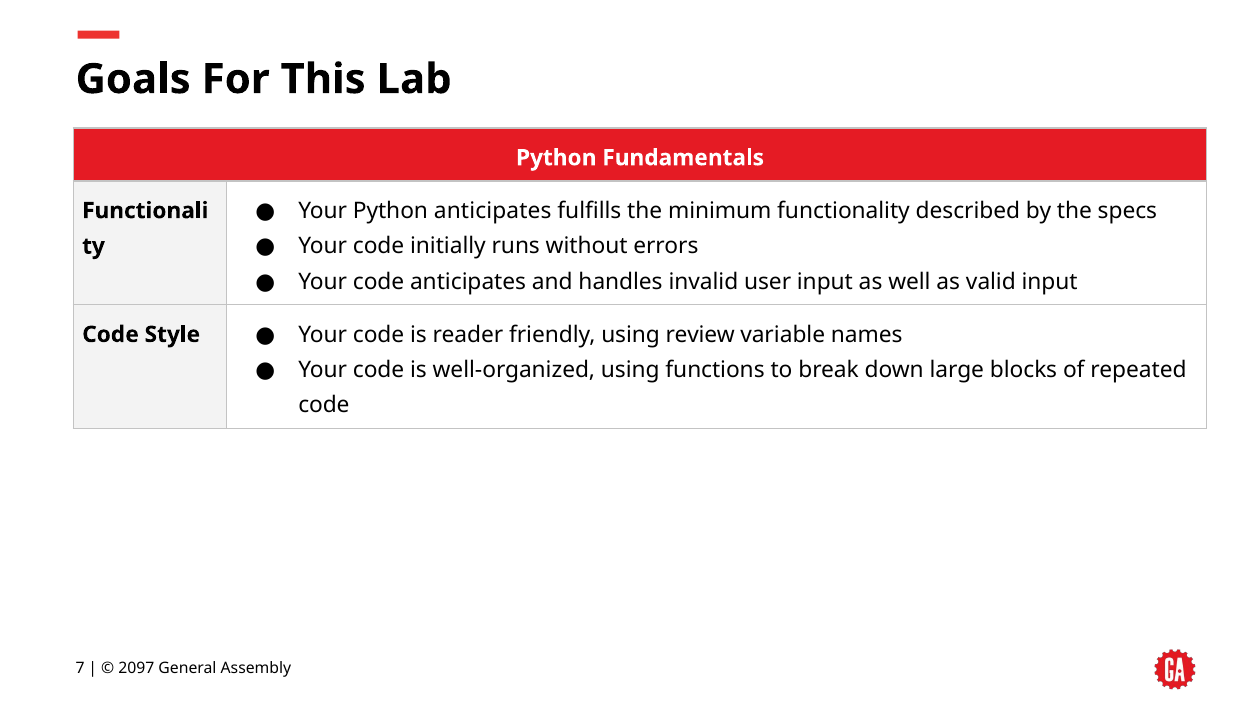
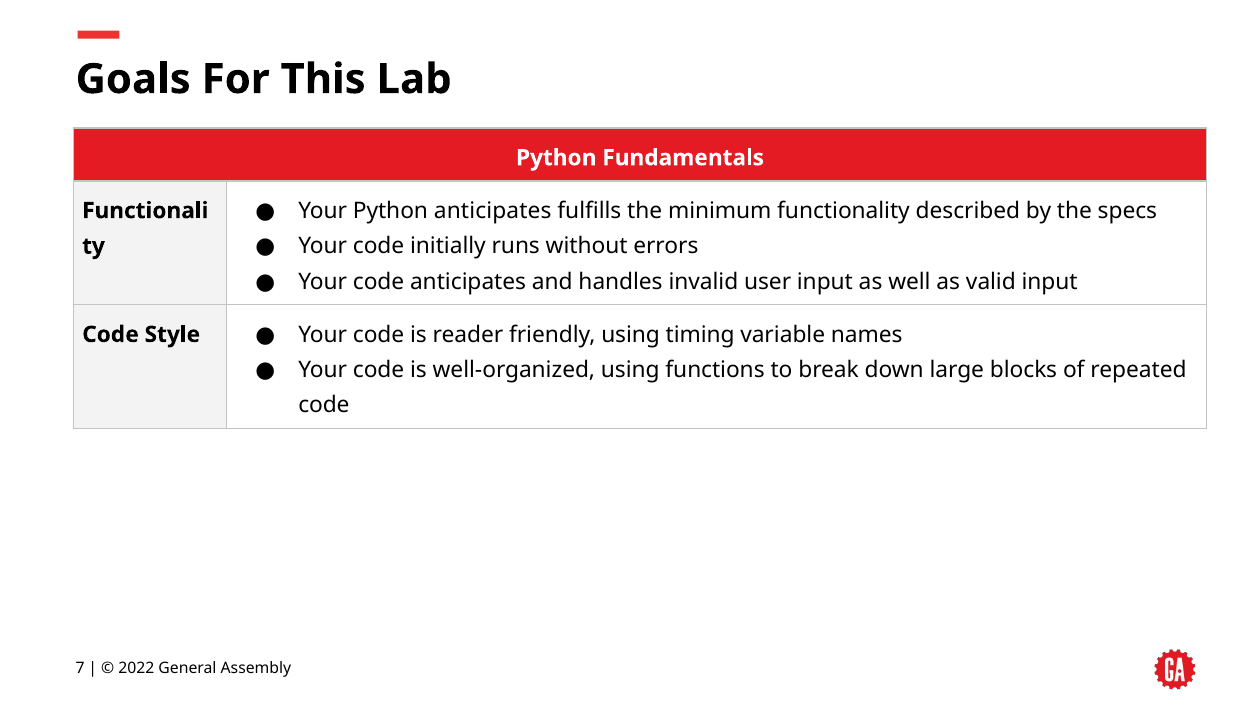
review: review -> timing
2097: 2097 -> 2022
